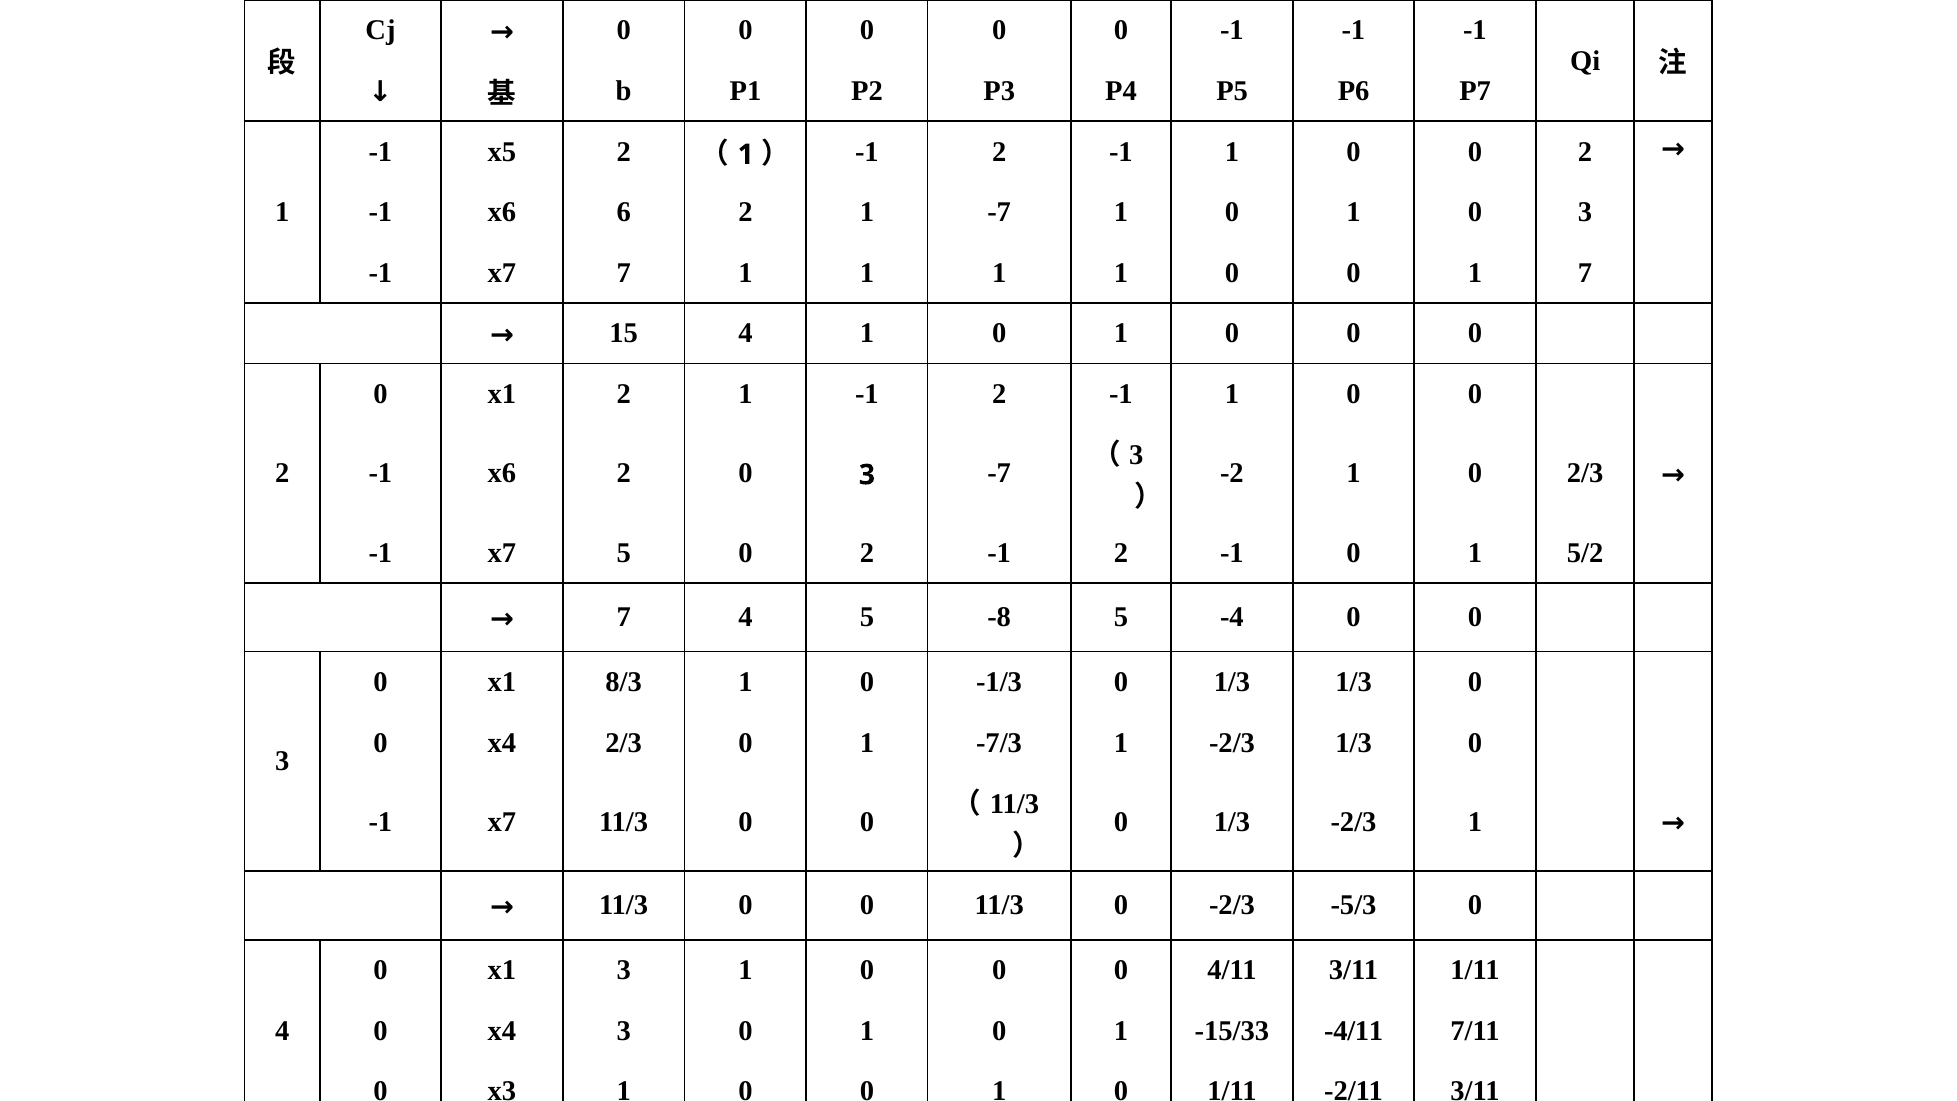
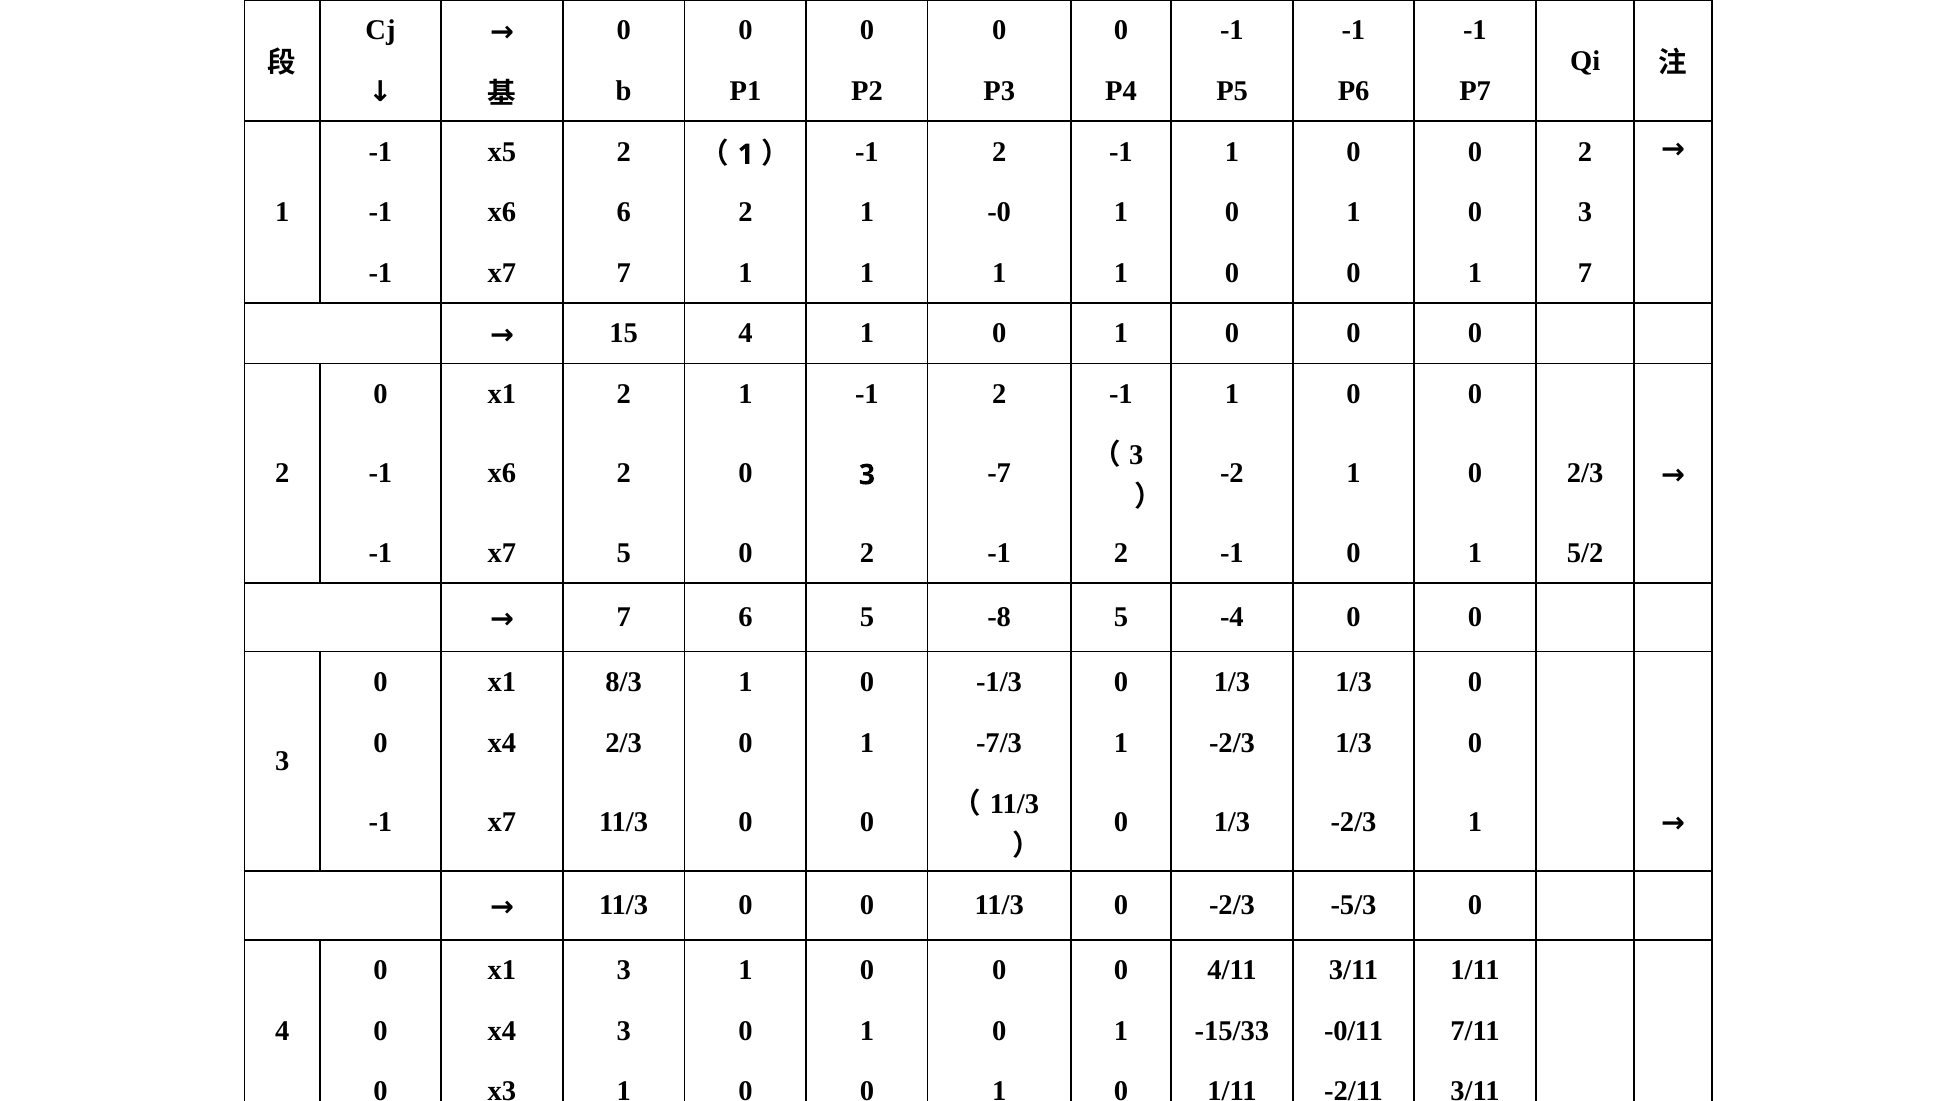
1 -7: -7 -> -0
7 4: 4 -> 6
-4/11: -4/11 -> -0/11
